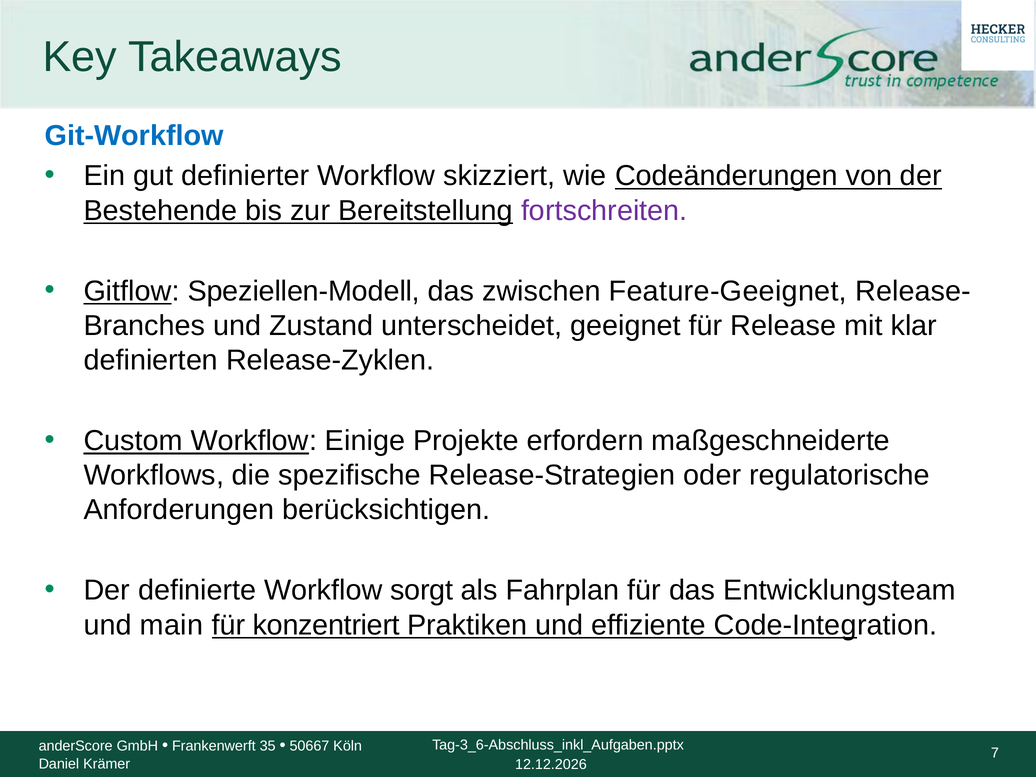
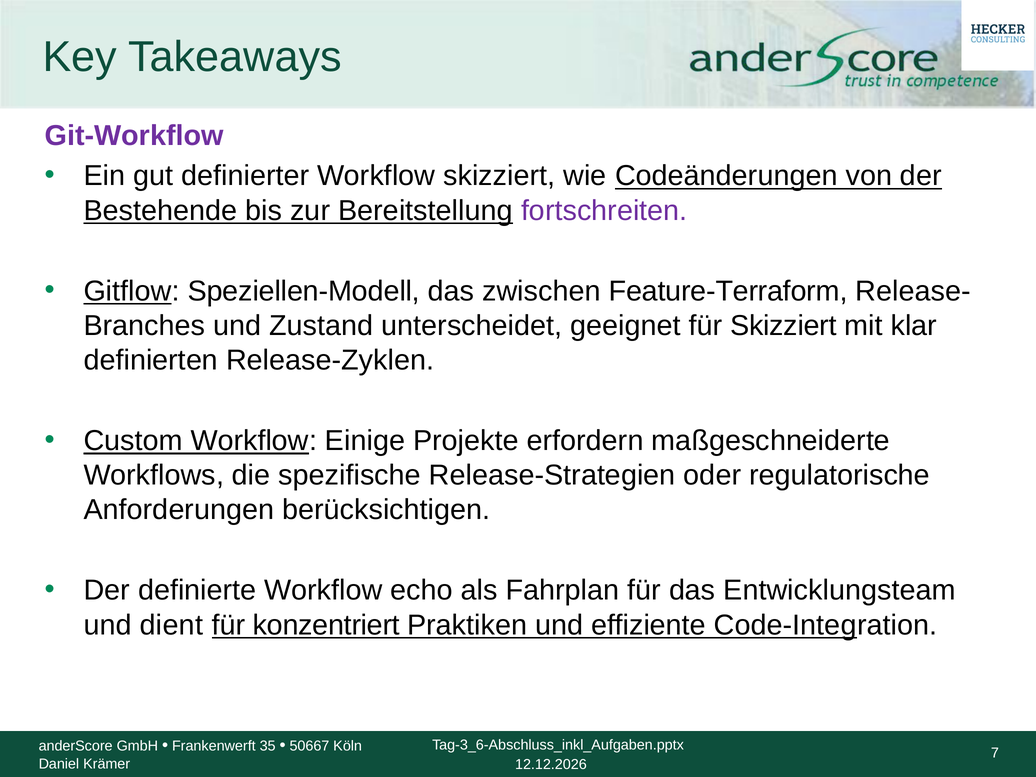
Git-Workflow colour: blue -> purple
Feature-Geeignet: Feature-Geeignet -> Feature-Terraform
für Release: Release -> Skizziert
sorgt: sorgt -> echo
main: main -> dient
